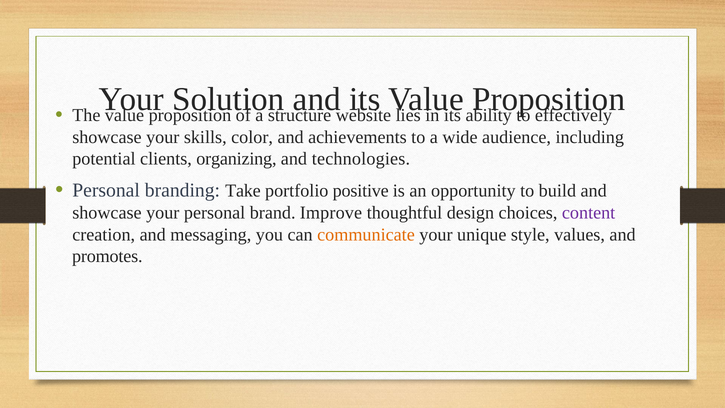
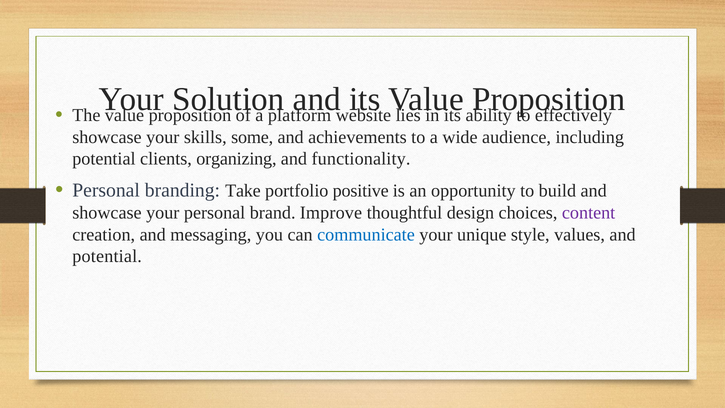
structure: structure -> platform
color: color -> some
technologies: technologies -> functionality
communicate colour: orange -> blue
promotes at (107, 256): promotes -> potential
